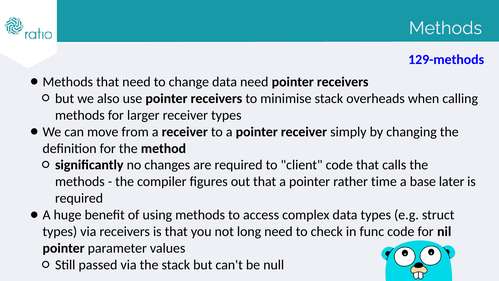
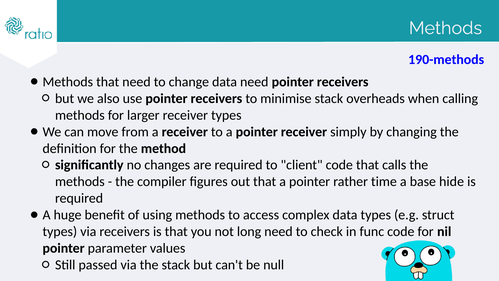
129-methods: 129-methods -> 190-methods
later: later -> hide
